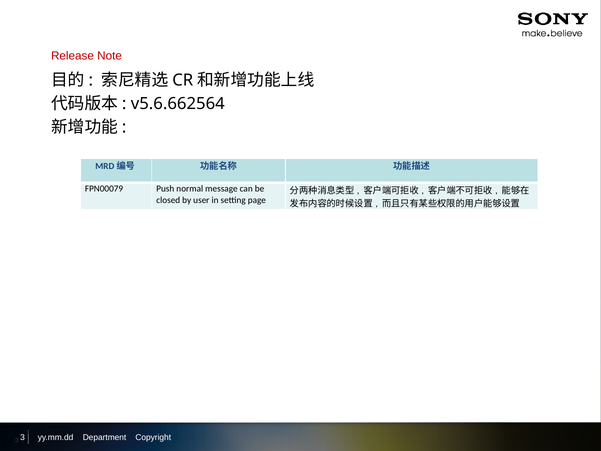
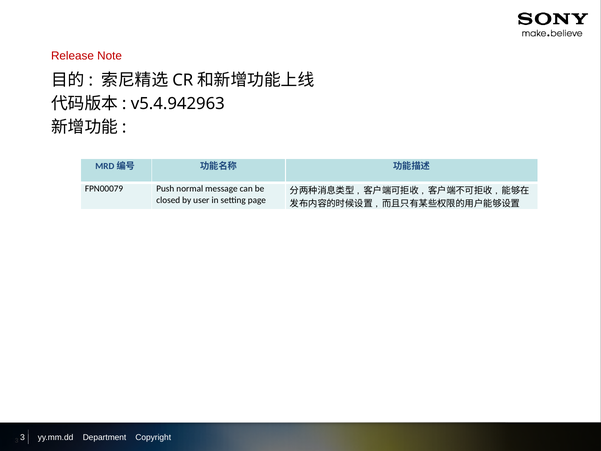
v5.6.662564: v5.6.662564 -> v5.4.942963
